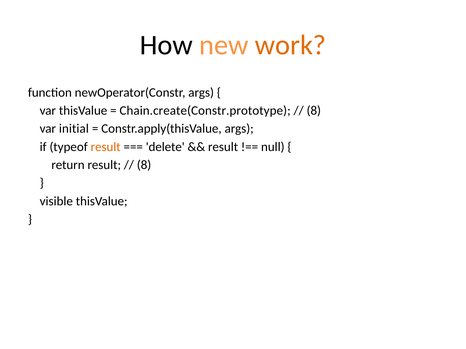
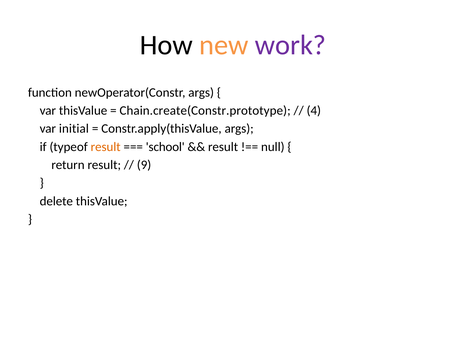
work colour: orange -> purple
8 at (314, 111): 8 -> 4
delete: delete -> school
8 at (144, 165): 8 -> 9
visible: visible -> delete
